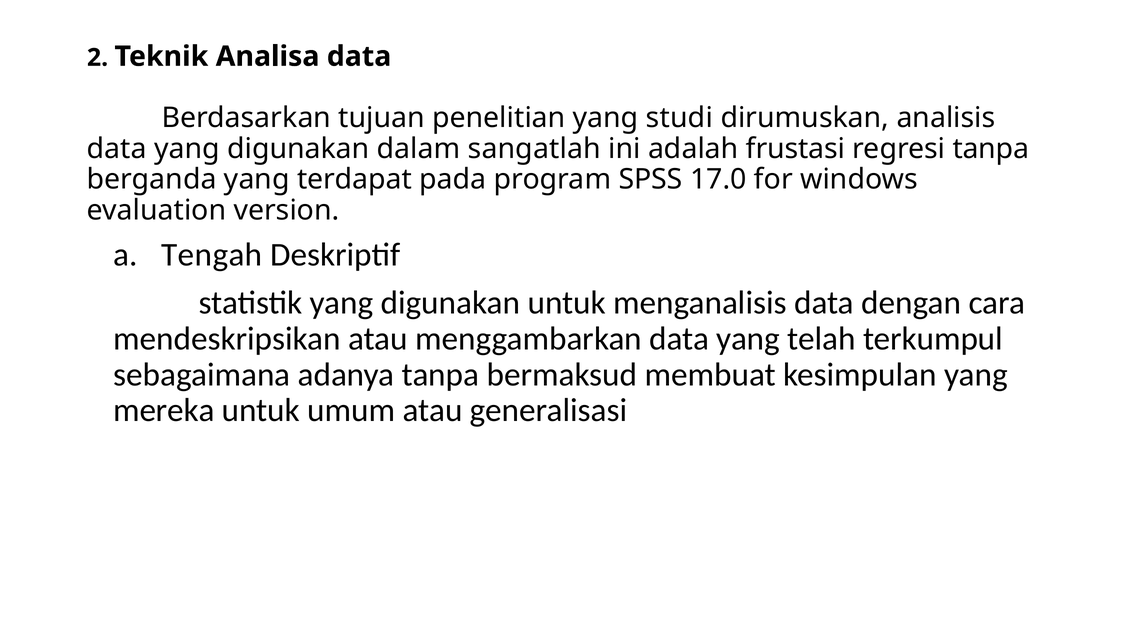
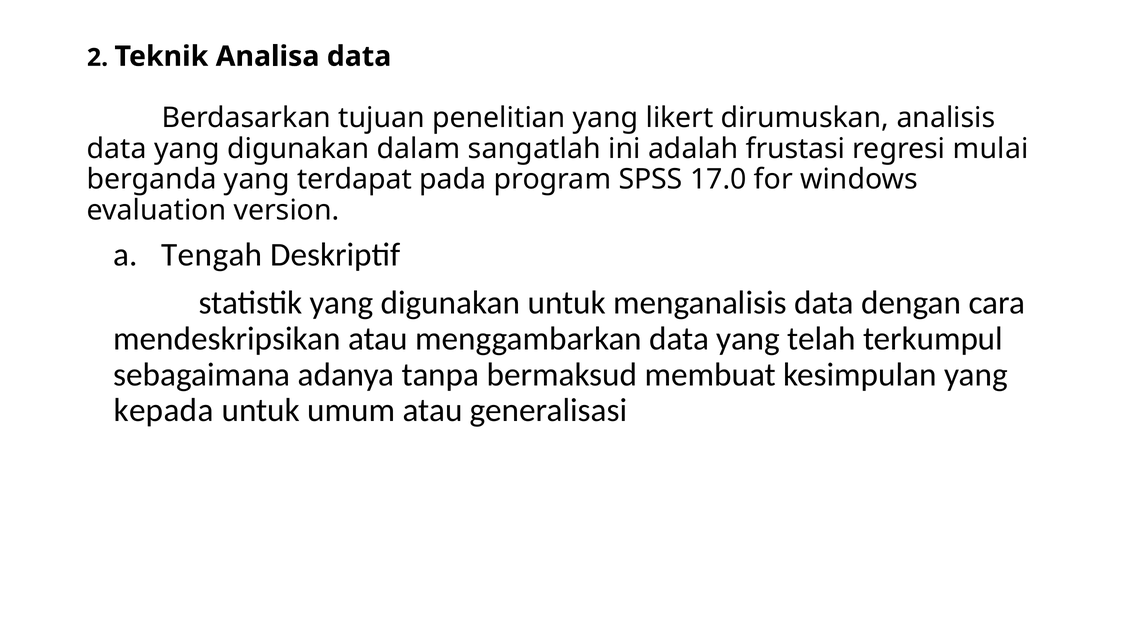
studi: studi -> likert
regresi tanpa: tanpa -> mulai
mereka: mereka -> kepada
